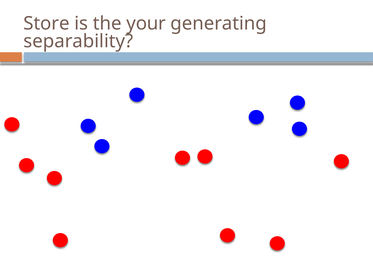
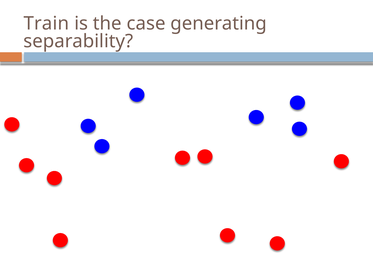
Store: Store -> Train
your: your -> case
